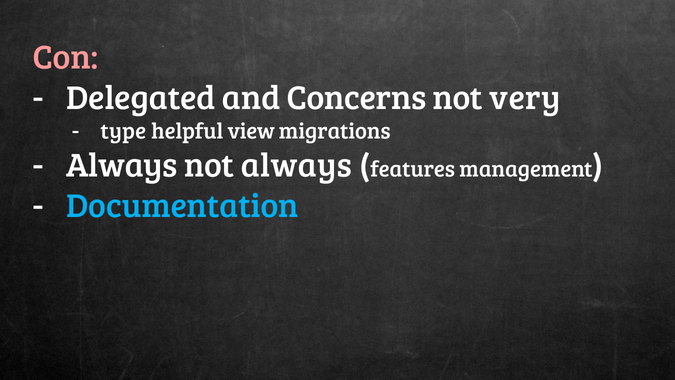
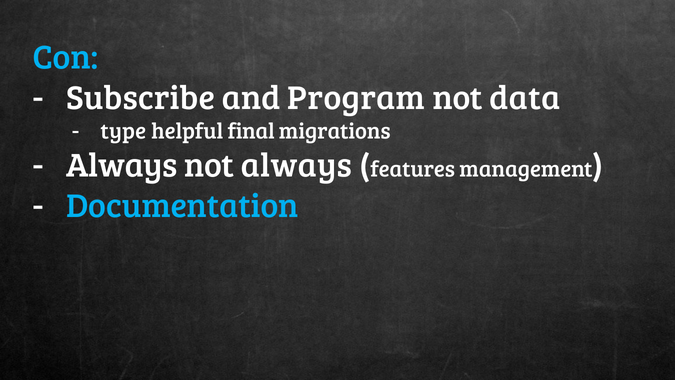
Con colour: pink -> light blue
Delegated: Delegated -> Subscribe
Concerns: Concerns -> Program
very: very -> data
view: view -> final
